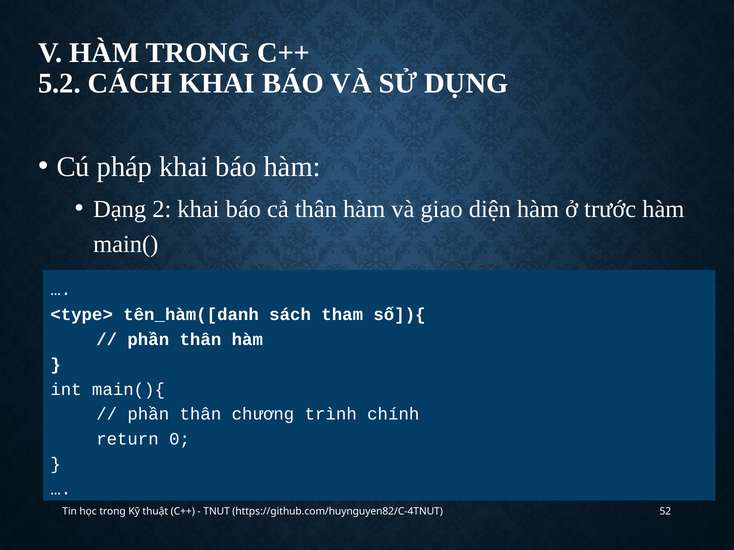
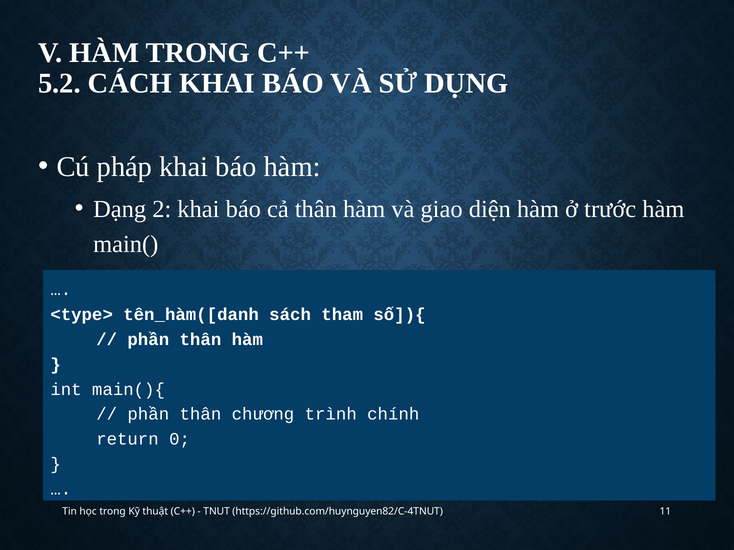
52: 52 -> 11
